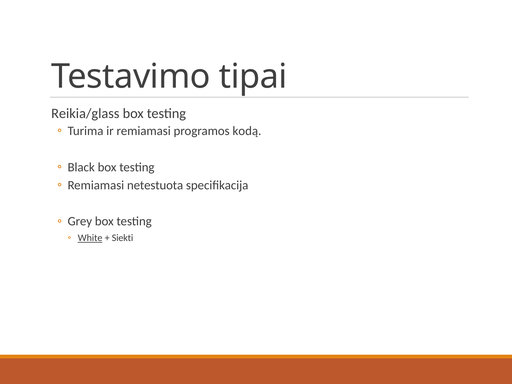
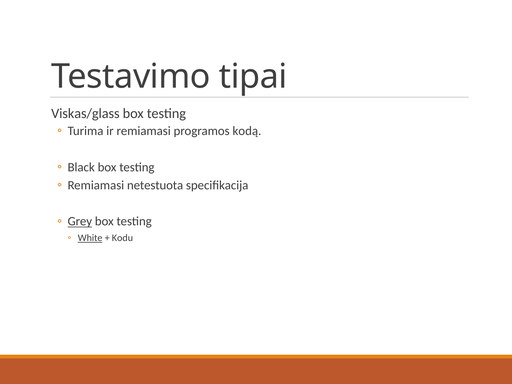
Reikia/glass: Reikia/glass -> Viskas/glass
Grey underline: none -> present
Siekti: Siekti -> Kodu
